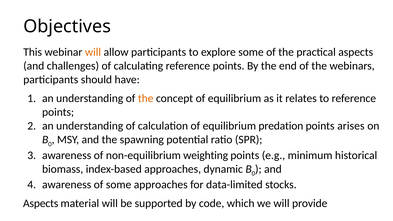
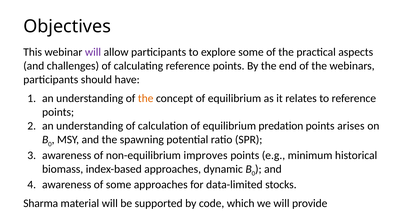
will at (93, 52) colour: orange -> purple
weighting: weighting -> improves
Aspects at (41, 203): Aspects -> Sharma
